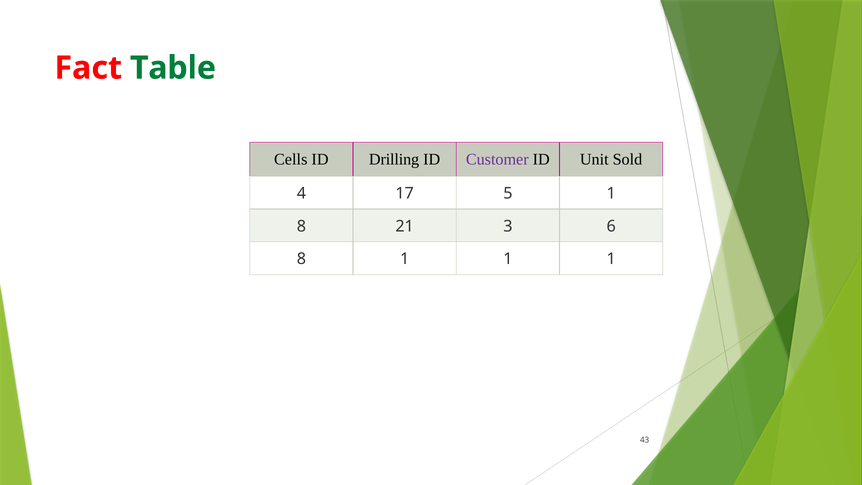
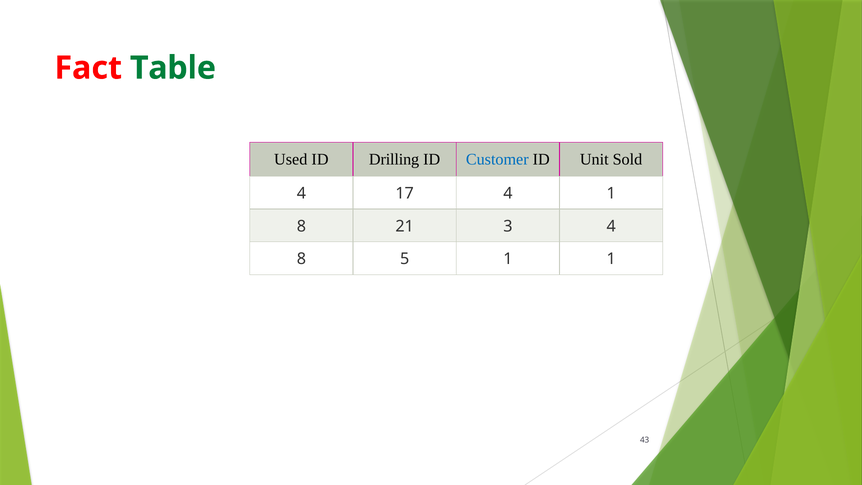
Cells: Cells -> Used
Customer colour: purple -> blue
17 5: 5 -> 4
3 6: 6 -> 4
8 1: 1 -> 5
